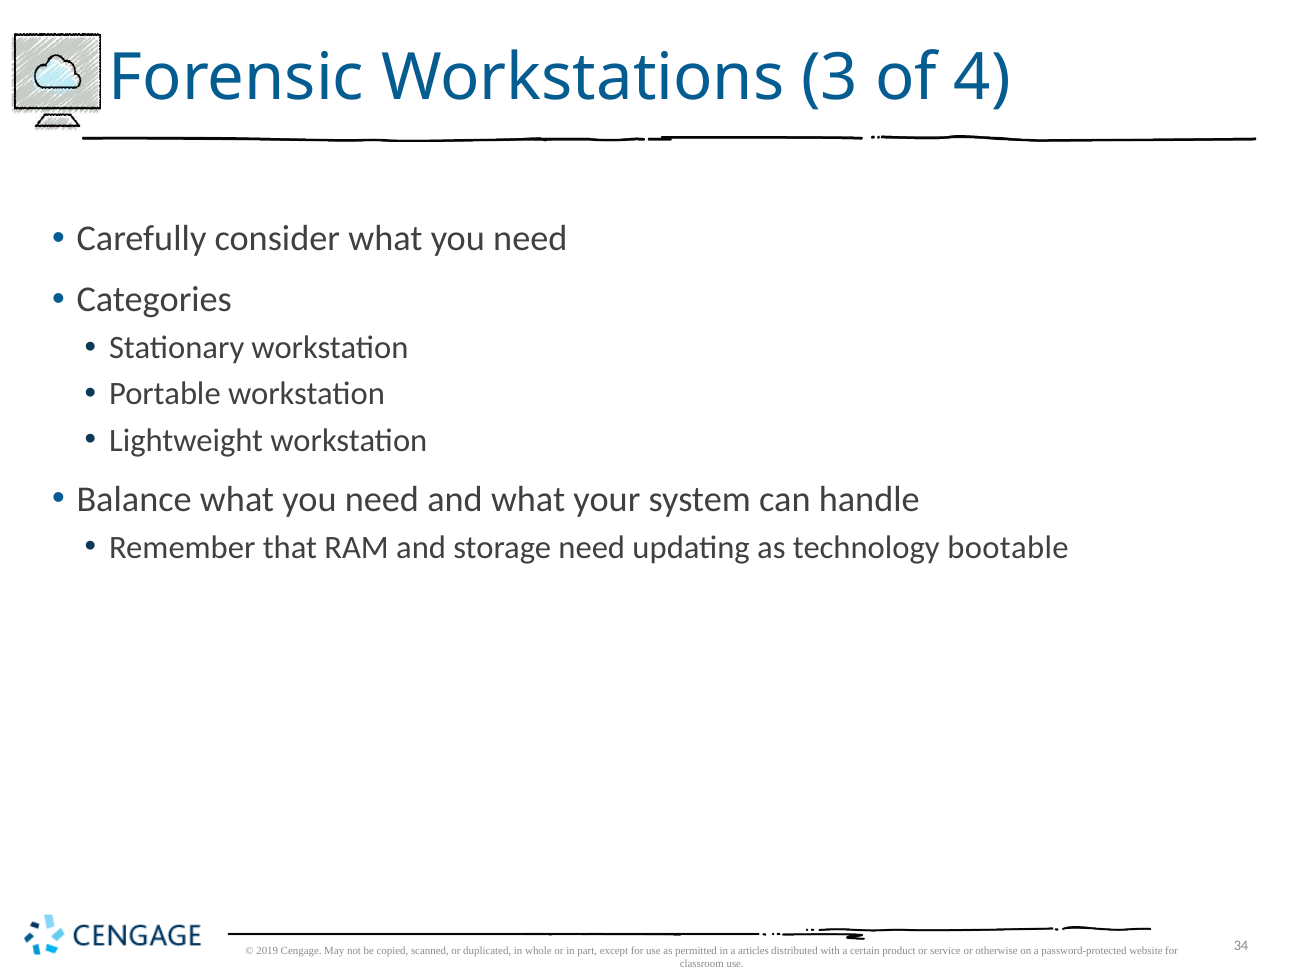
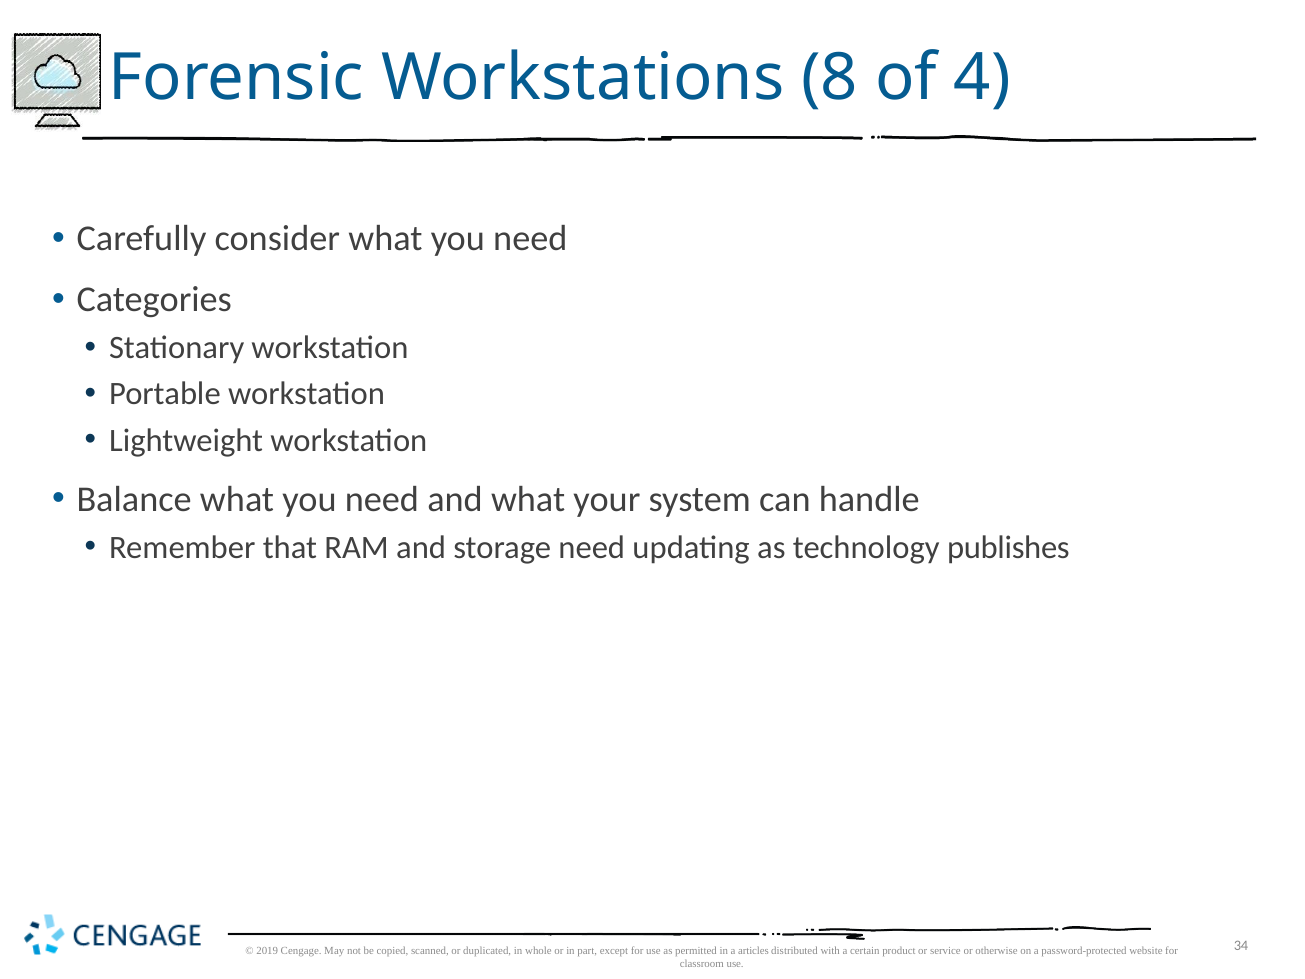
3: 3 -> 8
bootable: bootable -> publishes
